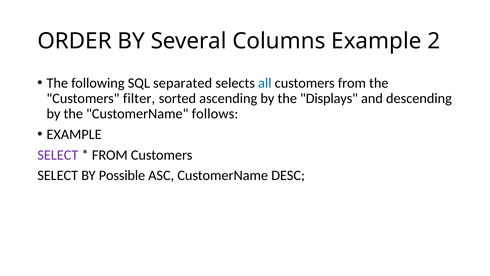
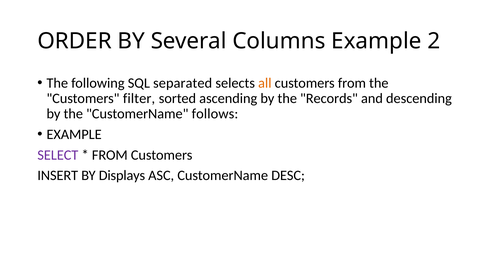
all colour: blue -> orange
Displays: Displays -> Records
SELECT at (58, 175): SELECT -> INSERT
Possible: Possible -> Displays
